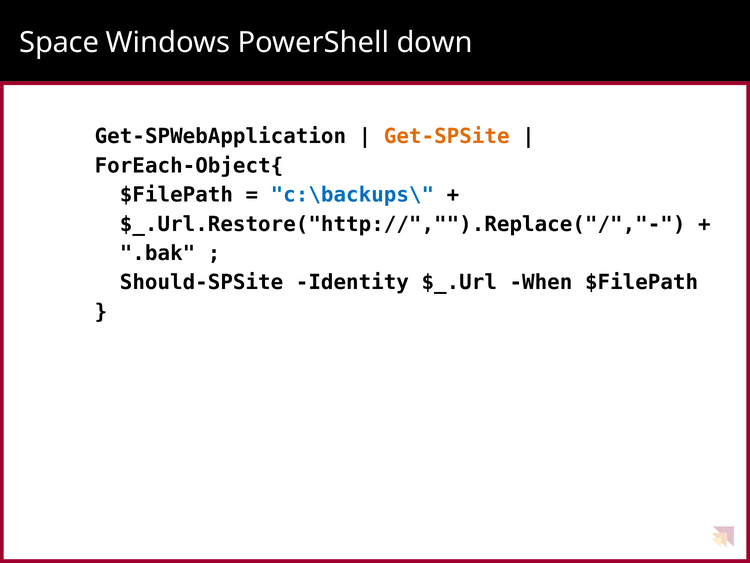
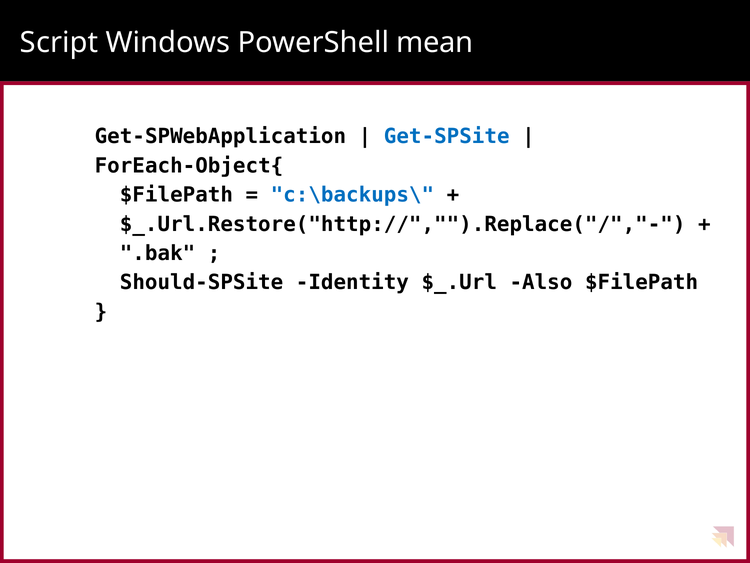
Space: Space -> Script
down: down -> mean
Get-SPSite colour: orange -> blue
When: When -> Also
